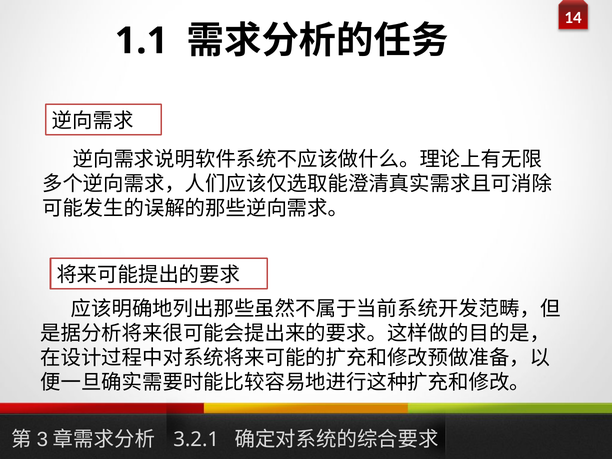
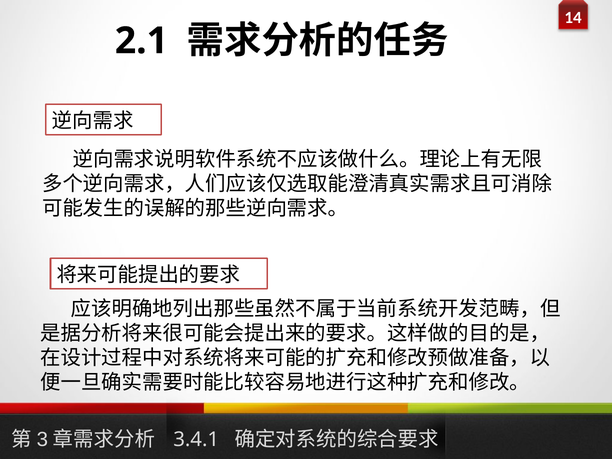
1.1: 1.1 -> 2.1
3.2.1: 3.2.1 -> 3.4.1
